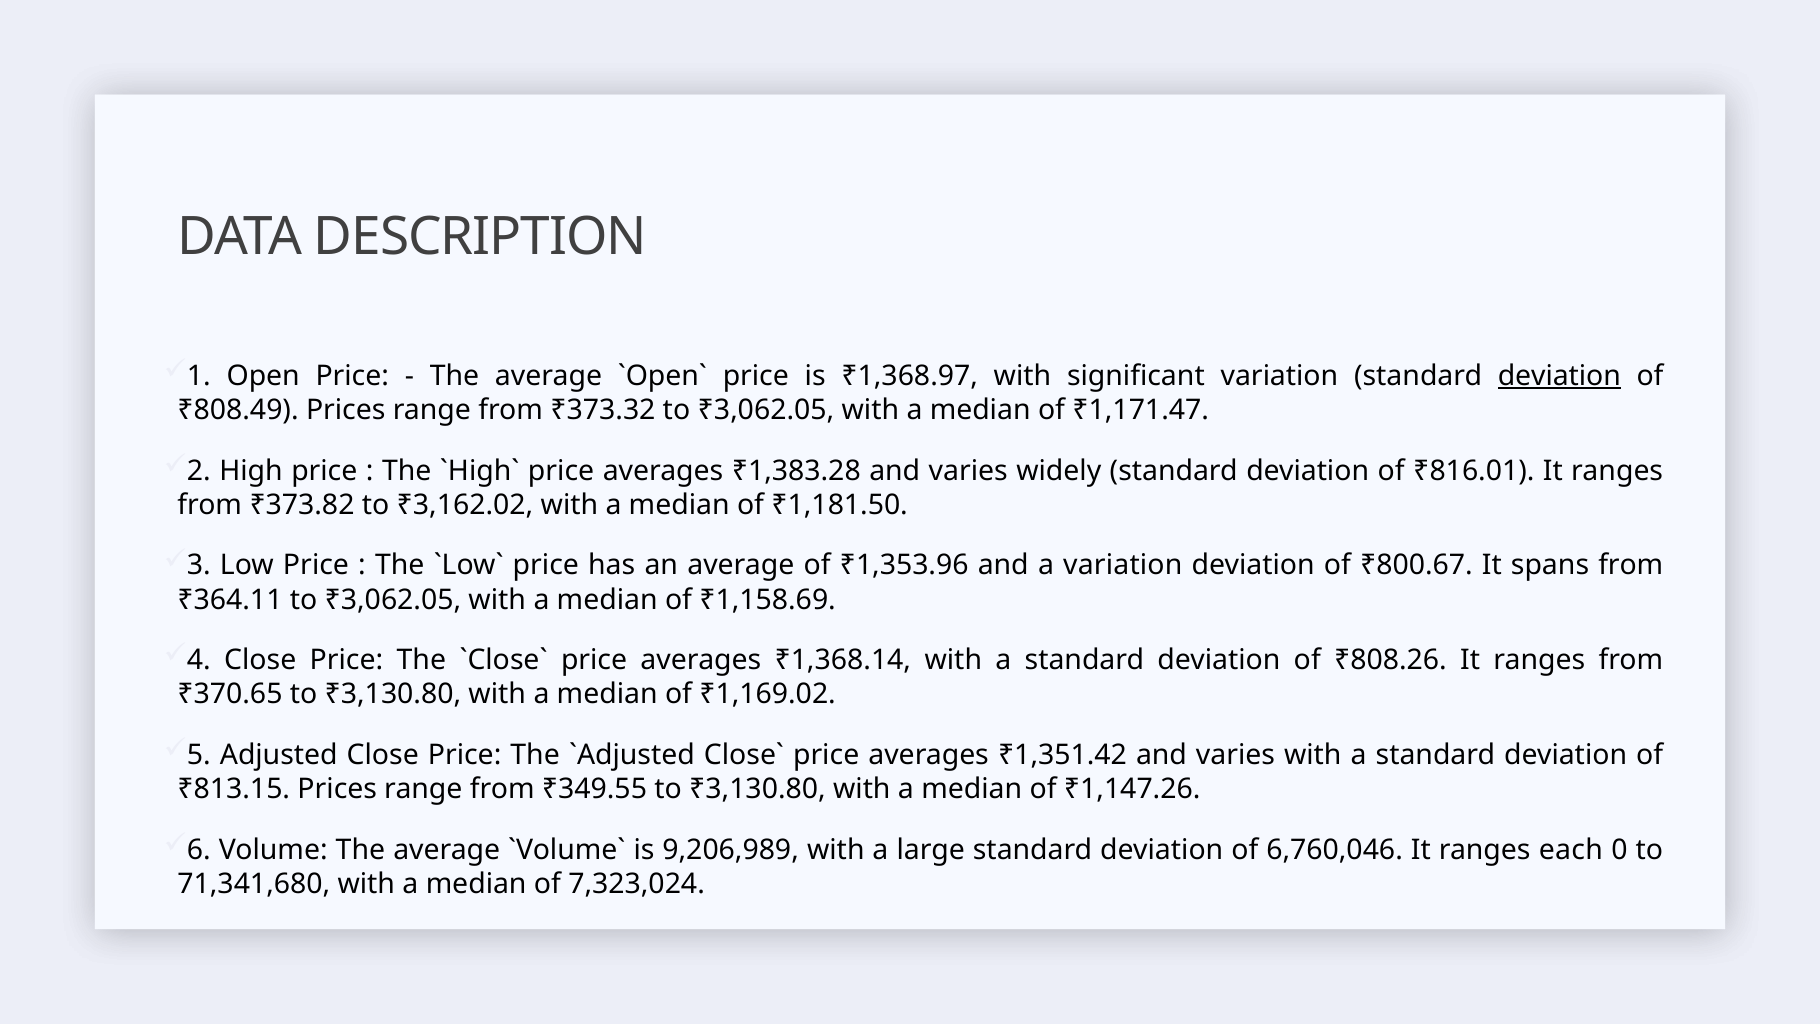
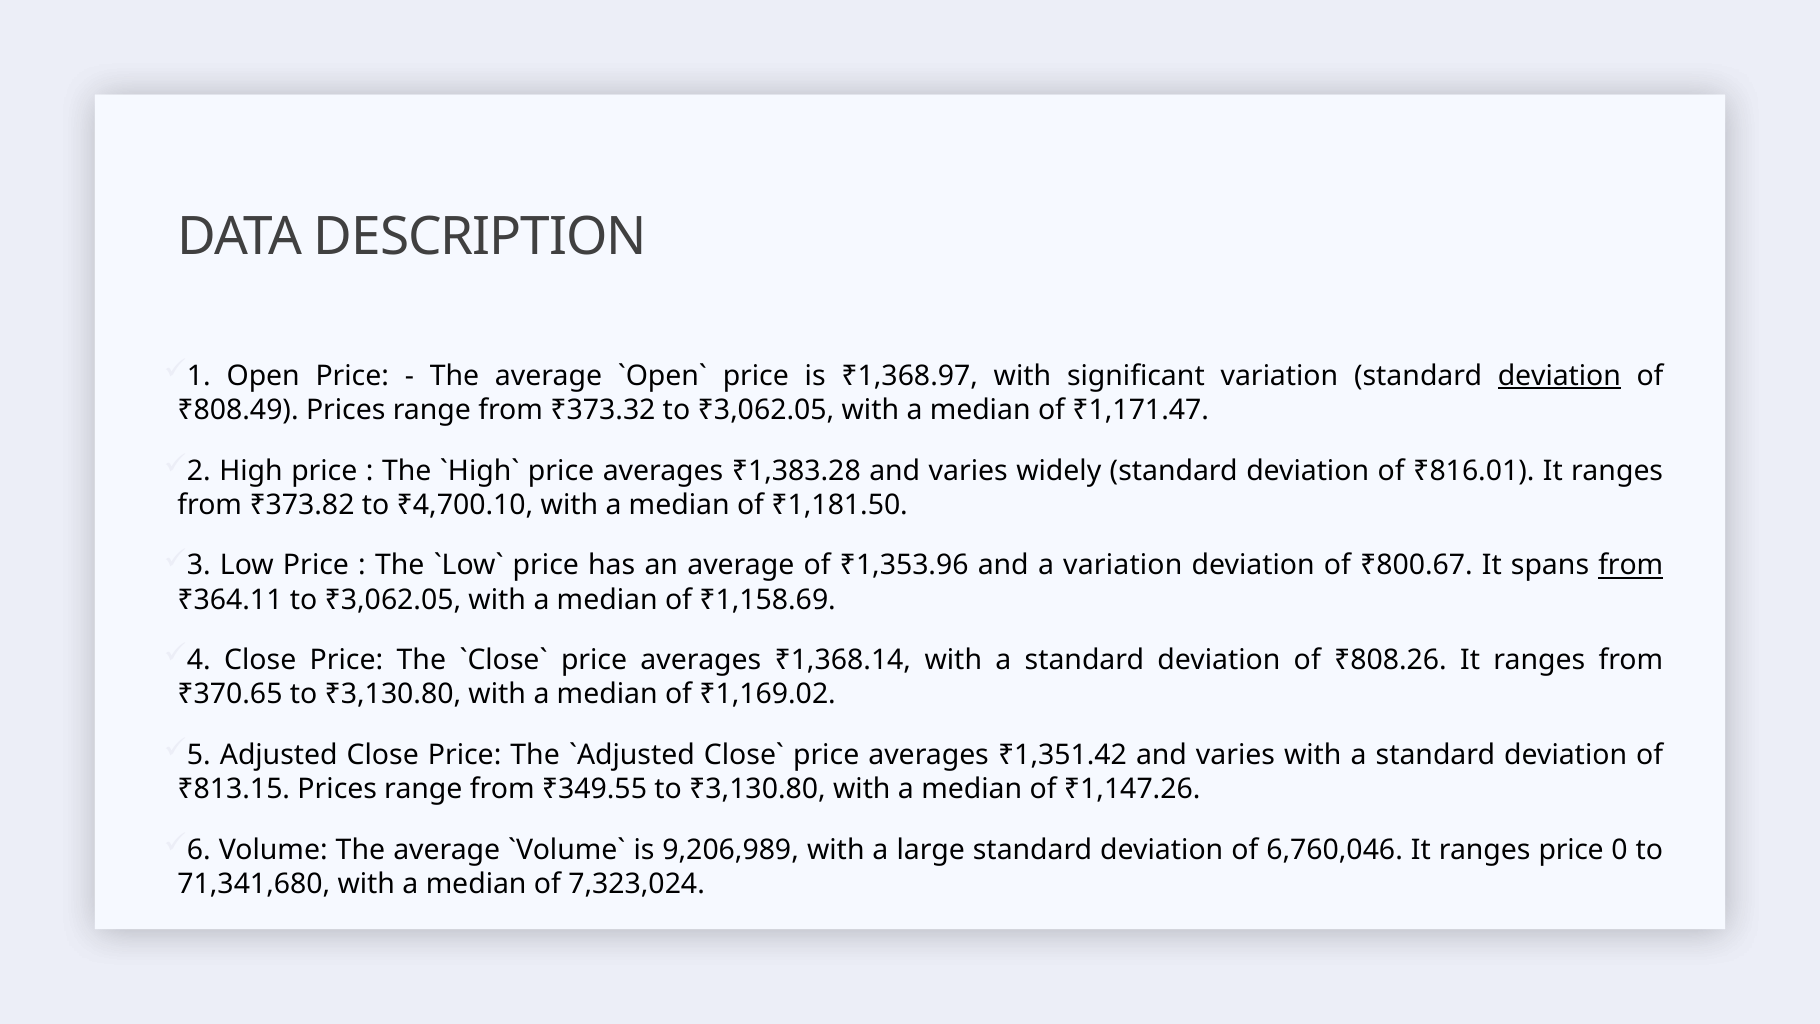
₹3,162.02: ₹3,162.02 -> ₹4,700.10
from at (1631, 565) underline: none -> present
ranges each: each -> price
